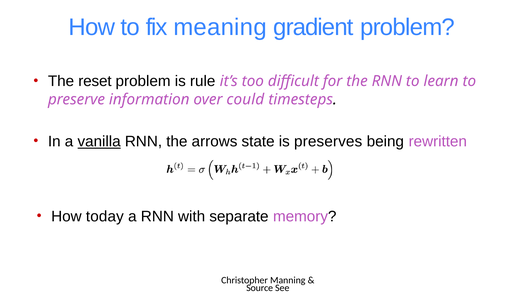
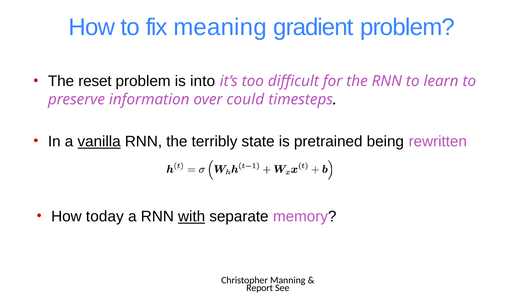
rule: rule -> into
arrows: arrows -> terribly
preserves: preserves -> pretrained
with underline: none -> present
Source: Source -> Report
